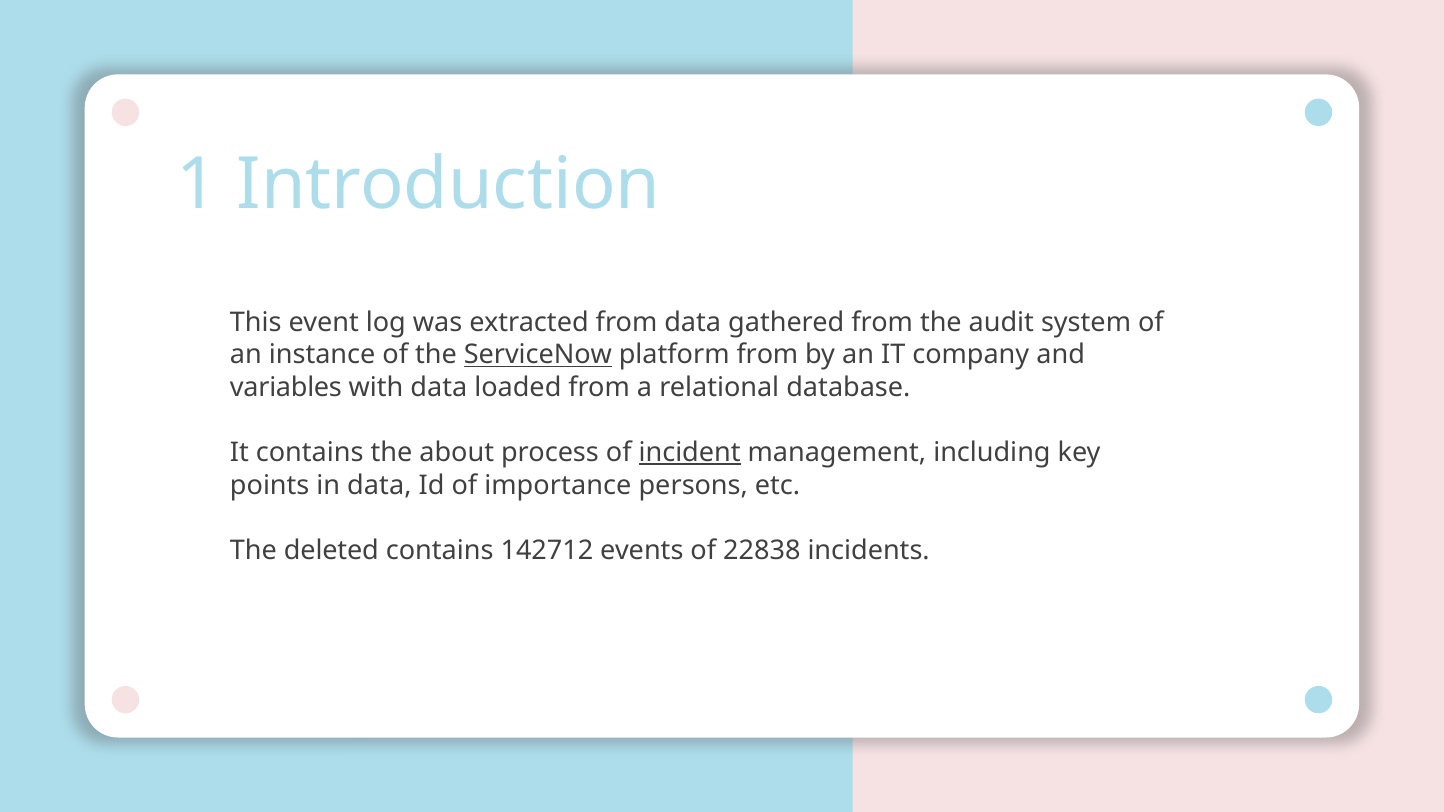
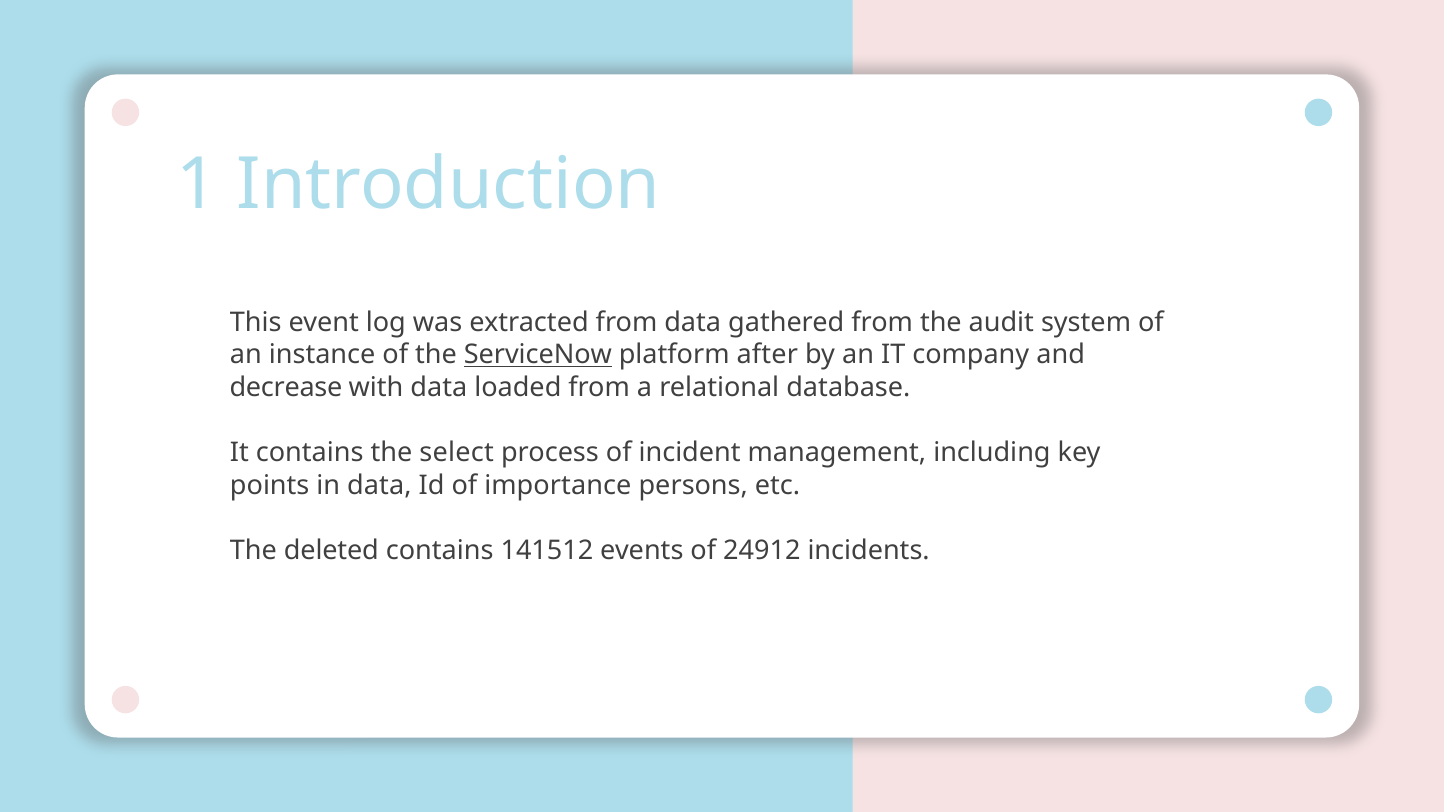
platform from: from -> after
variables: variables -> decrease
about: about -> select
incident underline: present -> none
142712: 142712 -> 141512
22838: 22838 -> 24912
